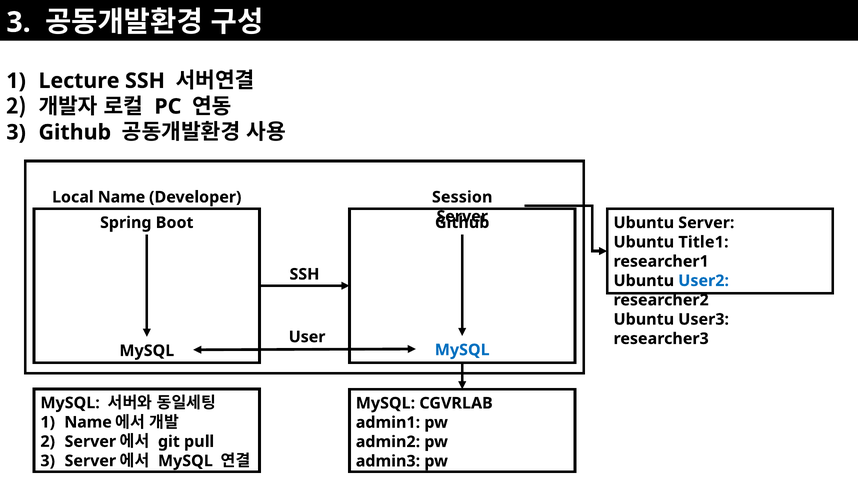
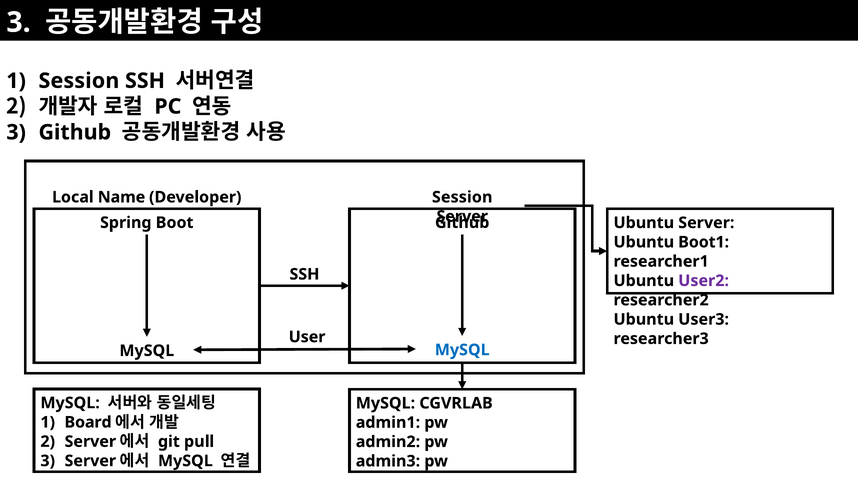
Lecture at (79, 81): Lecture -> Session
Title1: Title1 -> Boot1
User2 colour: blue -> purple
Name at (88, 422): Name -> Board
